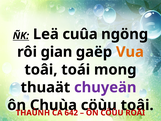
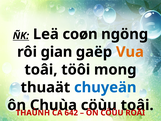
cuûa: cuûa -> coøn
toái: toái -> töôi
chuyeän colour: purple -> blue
